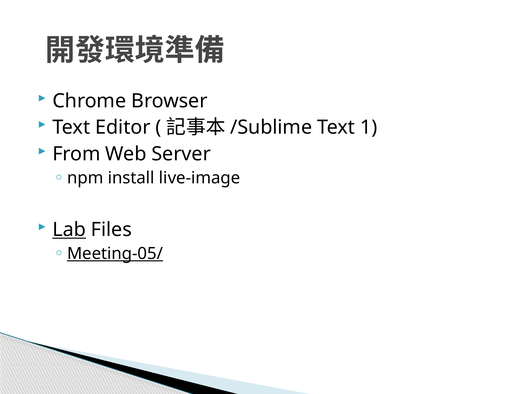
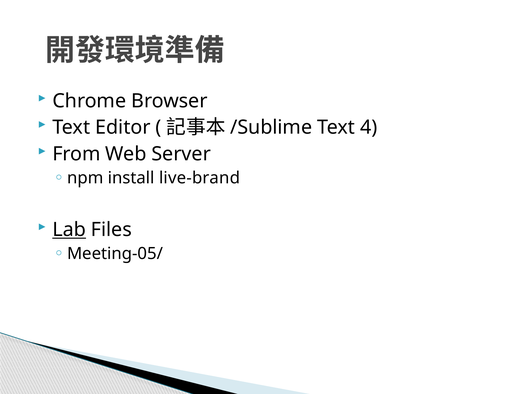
1: 1 -> 4
live-image: live-image -> live-brand
Meeting-05/ underline: present -> none
